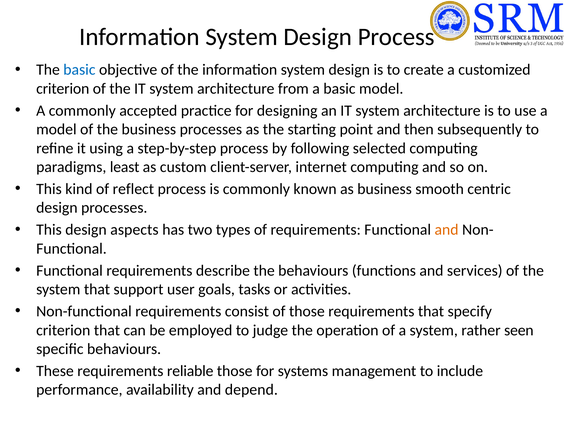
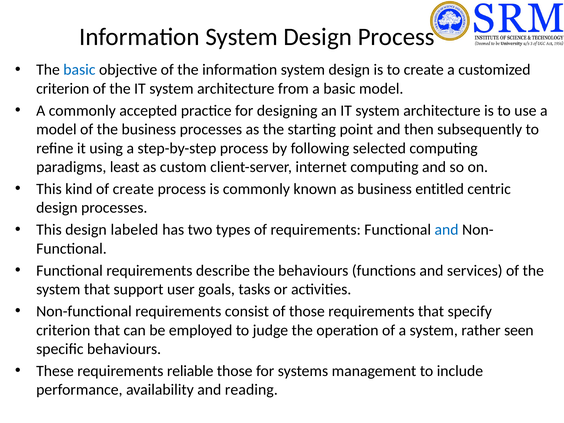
of reflect: reflect -> create
smooth: smooth -> entitled
aspects: aspects -> labeled
and at (447, 230) colour: orange -> blue
depend: depend -> reading
